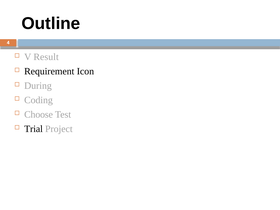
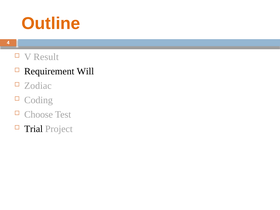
Outline colour: black -> orange
Icon: Icon -> Will
During: During -> Zodiac
